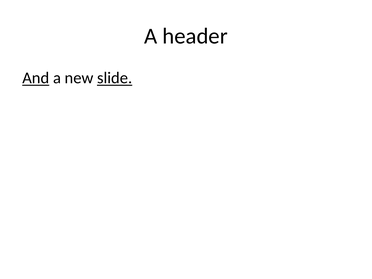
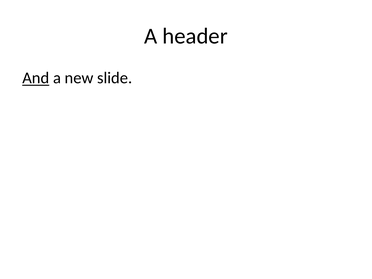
slide underline: present -> none
